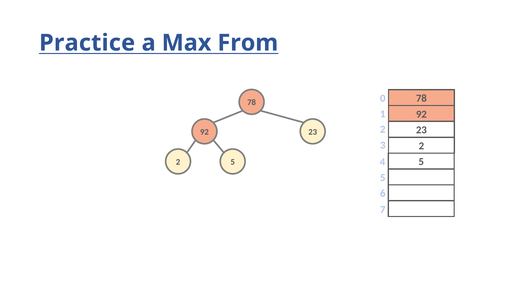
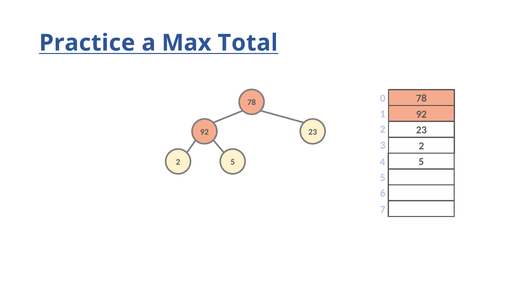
From: From -> Total
